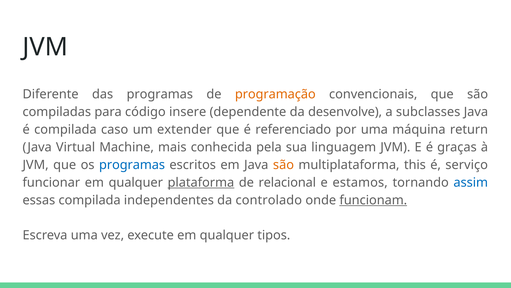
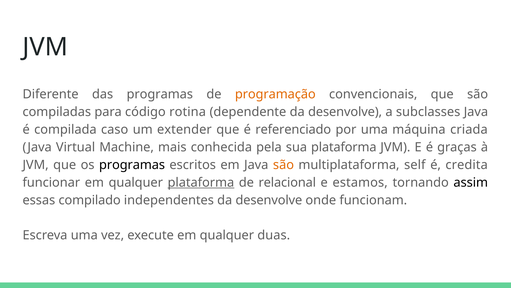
insere: insere -> rotina
return: return -> criada
sua linguagem: linguagem -> plataforma
programas at (132, 164) colour: blue -> black
this: this -> self
serviço: serviço -> credita
assim colour: blue -> black
essas compilada: compilada -> compilado
independentes da controlado: controlado -> desenvolve
funcionam underline: present -> none
tipos: tipos -> duas
